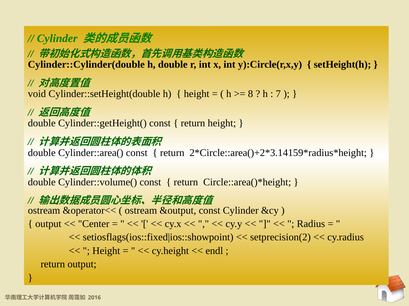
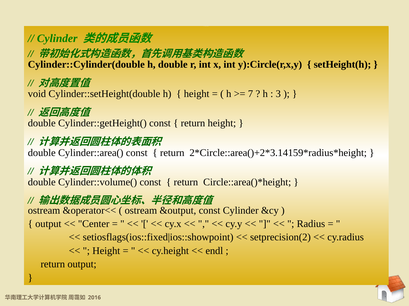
8: 8 -> 7
7: 7 -> 3
